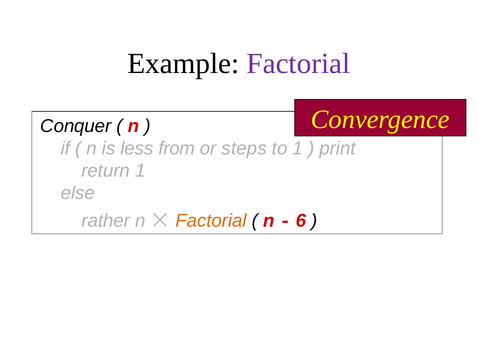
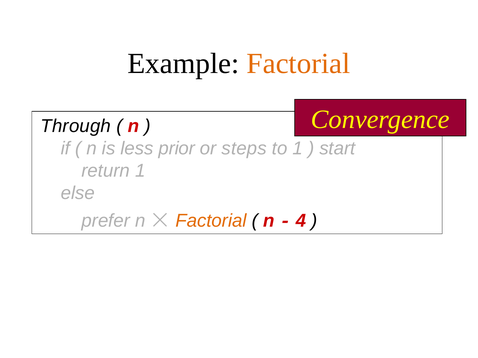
Factorial at (298, 64) colour: purple -> orange
Conquer: Conquer -> Through
from: from -> prior
print: print -> start
rather: rather -> prefer
6: 6 -> 4
